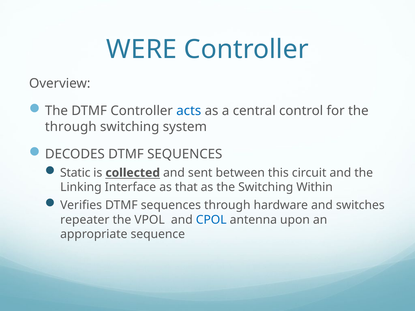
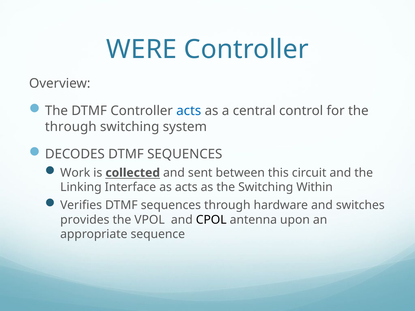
Static: Static -> Work
as that: that -> acts
repeater: repeater -> provides
CPOL colour: blue -> black
